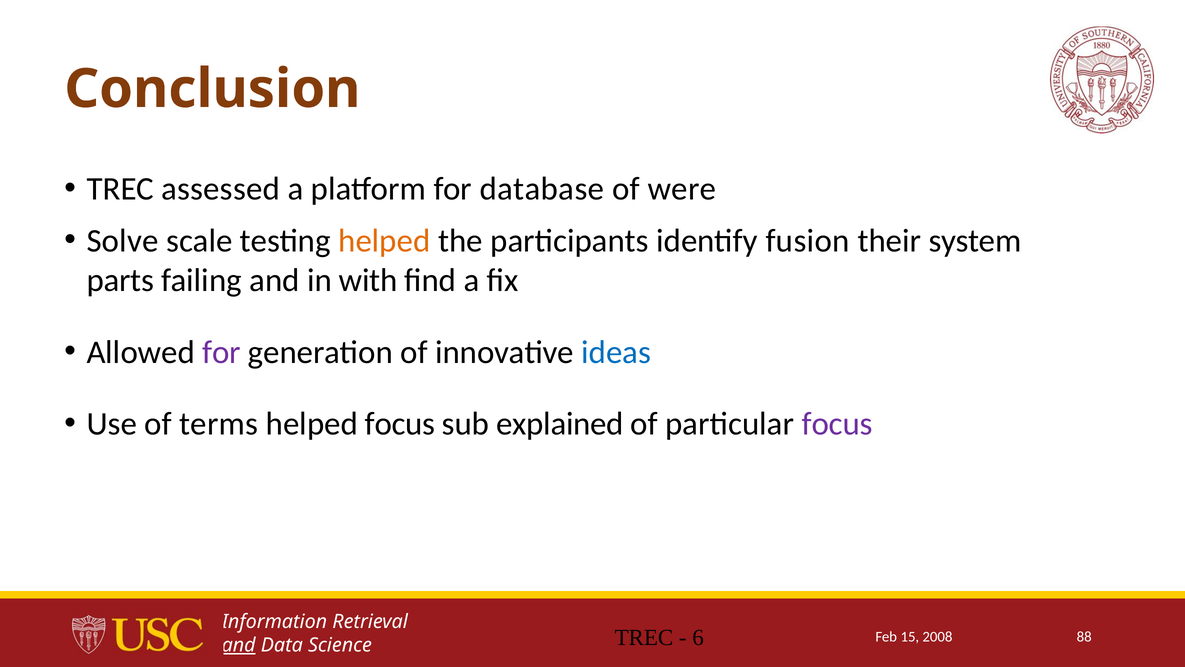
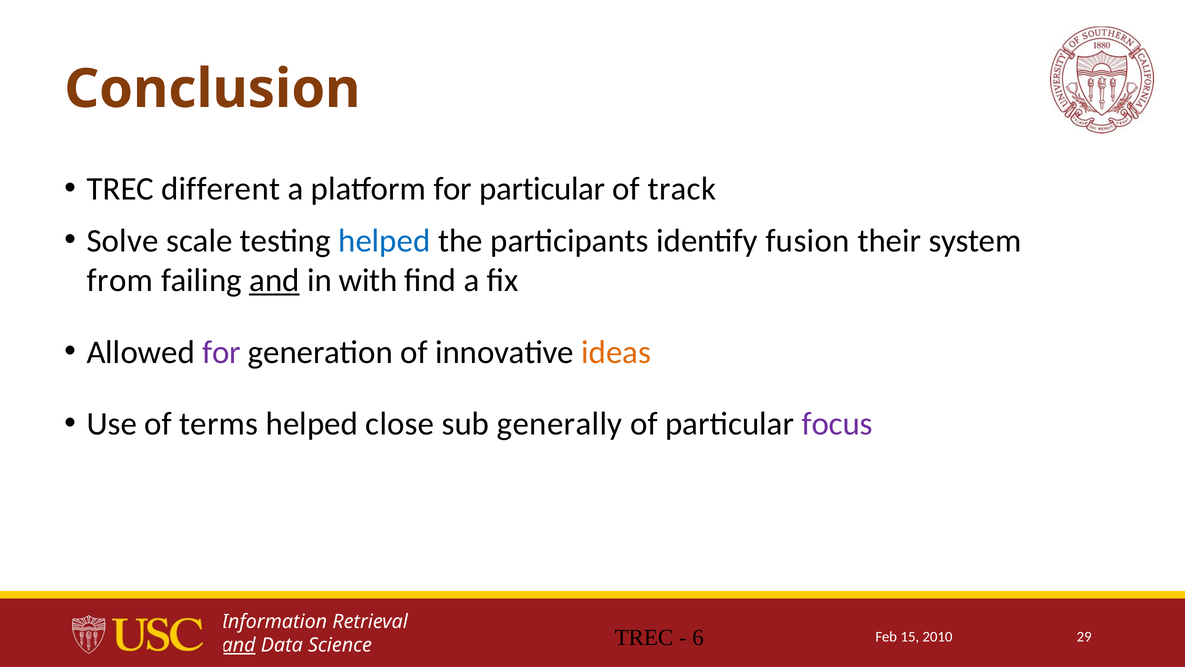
assessed: assessed -> different
for database: database -> particular
were: were -> track
helped at (384, 241) colour: orange -> blue
parts: parts -> from
and at (274, 280) underline: none -> present
ideas colour: blue -> orange
helped focus: focus -> close
explained: explained -> generally
2008: 2008 -> 2010
88: 88 -> 29
